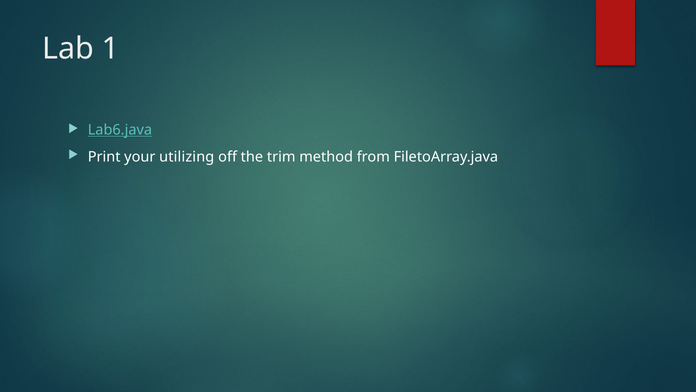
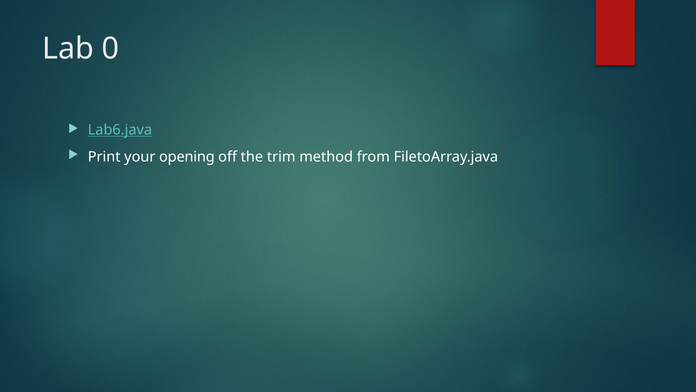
1: 1 -> 0
utilizing: utilizing -> opening
